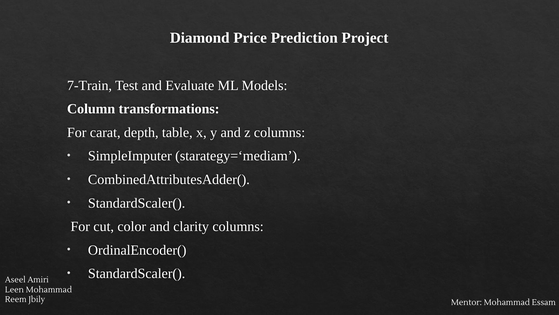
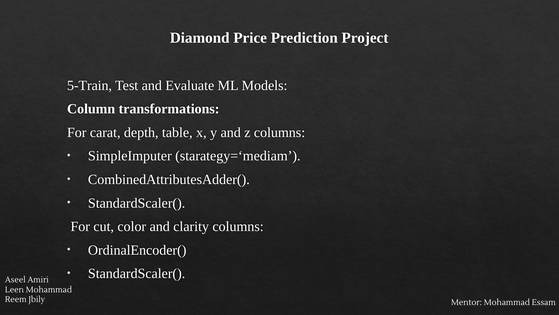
7-Train: 7-Train -> 5-Train
